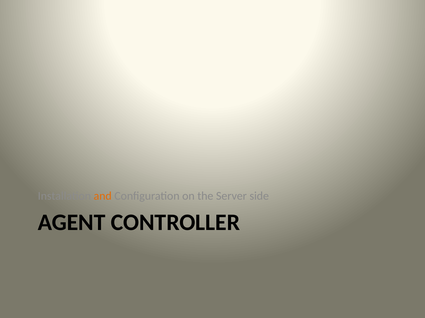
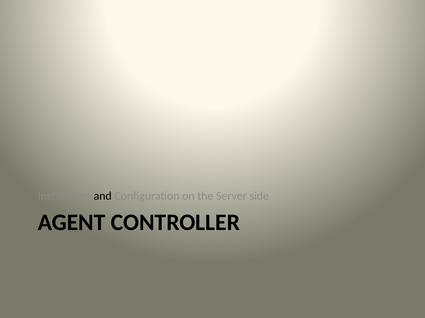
and colour: orange -> black
